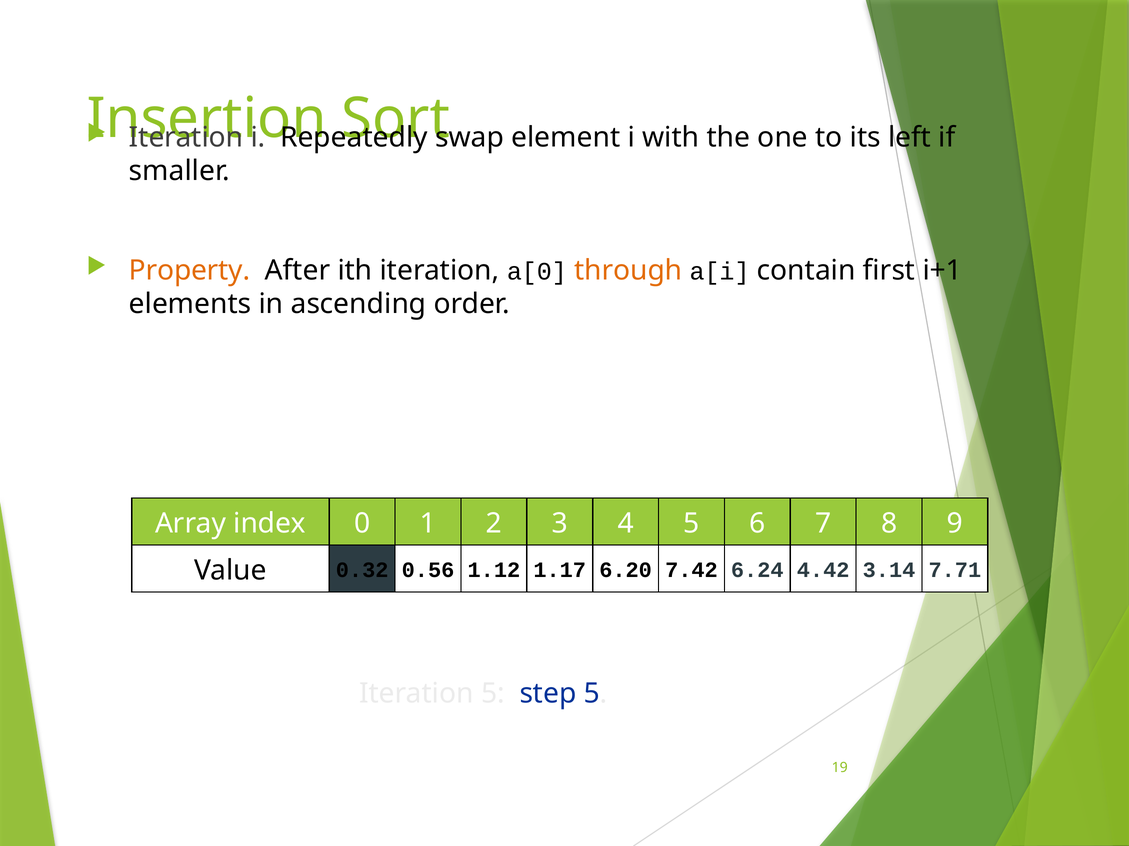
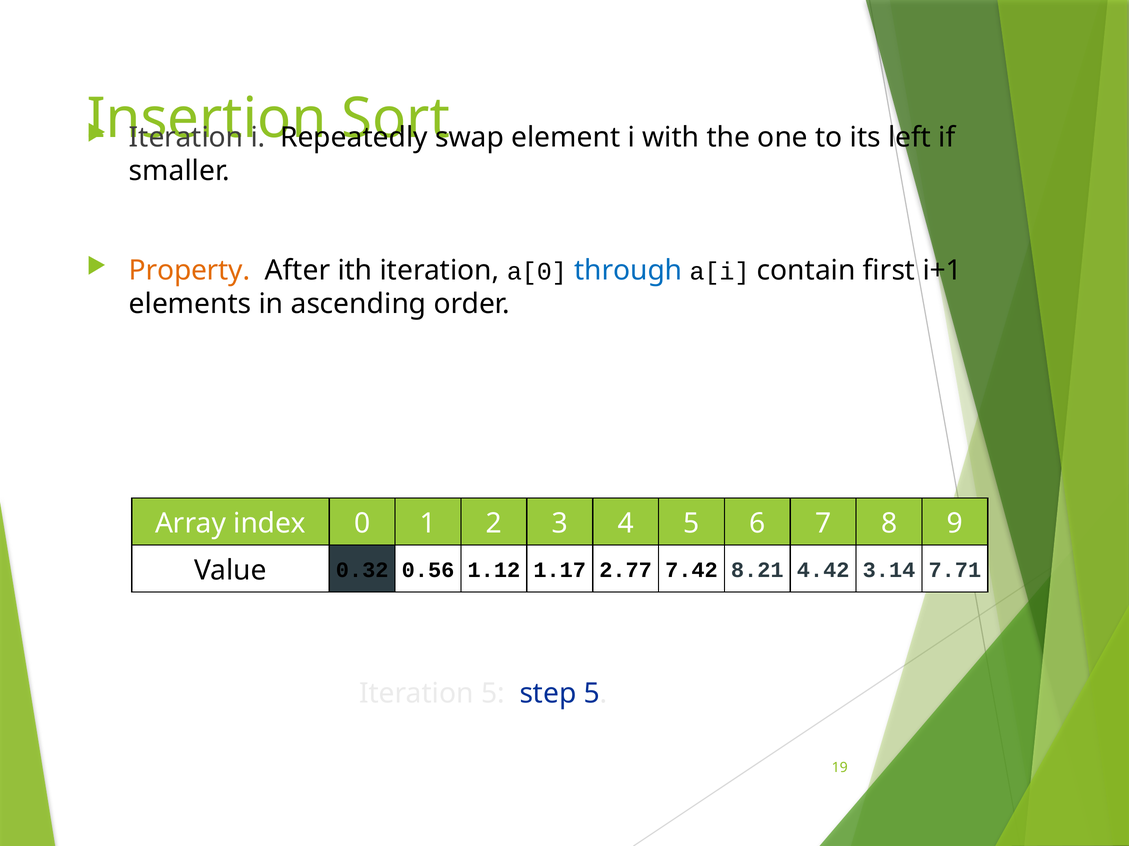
through colour: orange -> blue
6.20: 6.20 -> 2.77
6.24: 6.24 -> 8.21
